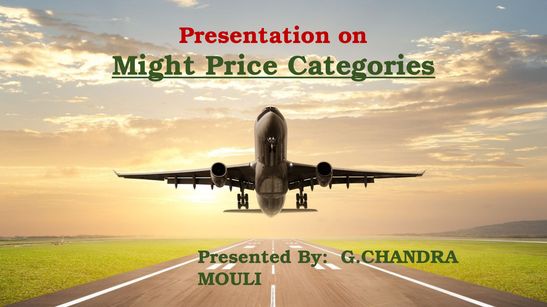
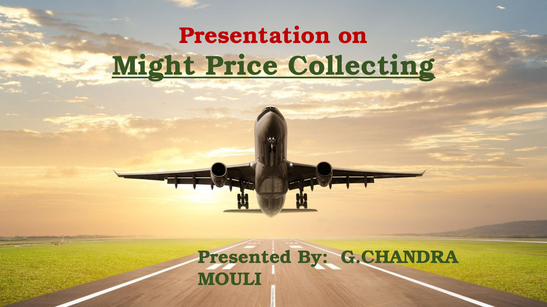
Categories: Categories -> Collecting
